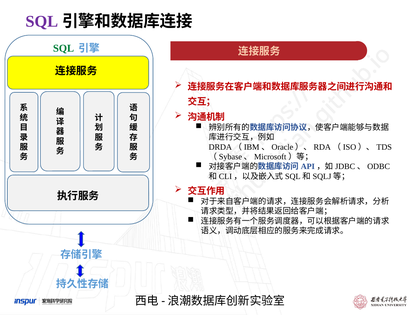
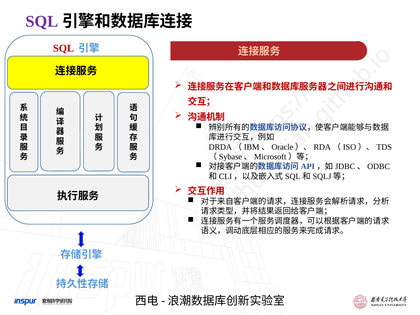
SQL at (64, 48) colour: green -> red
